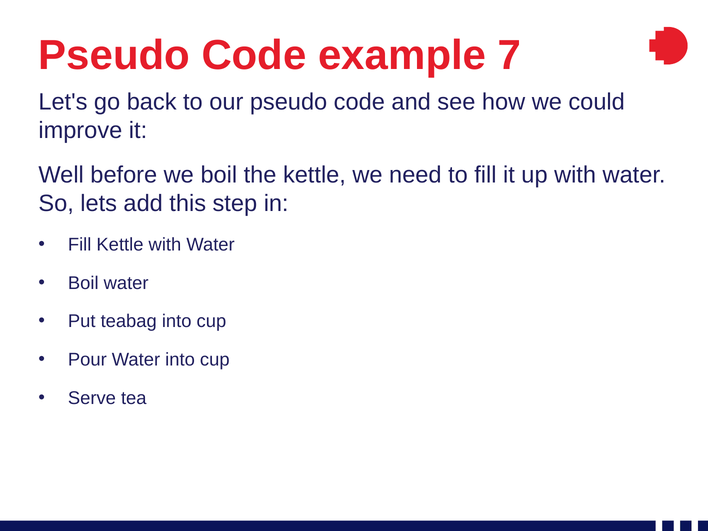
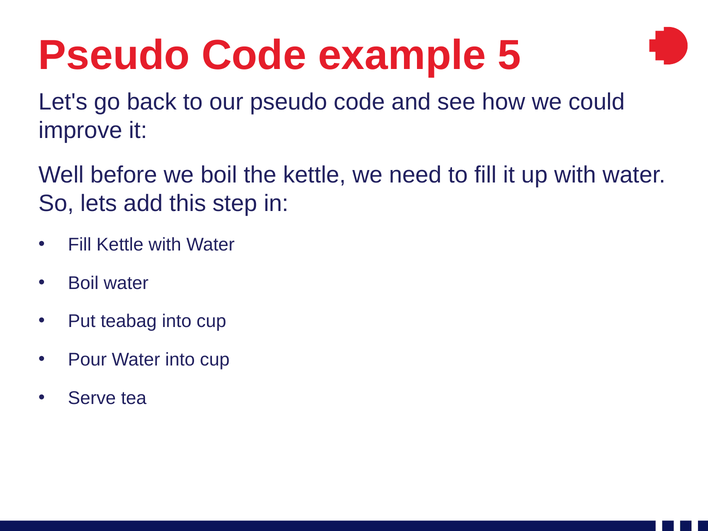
7: 7 -> 5
